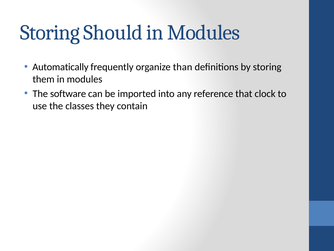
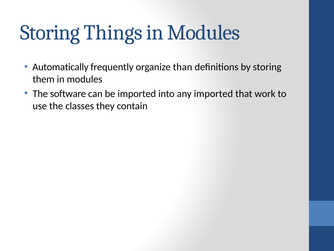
Should: Should -> Things
any reference: reference -> imported
clock: clock -> work
